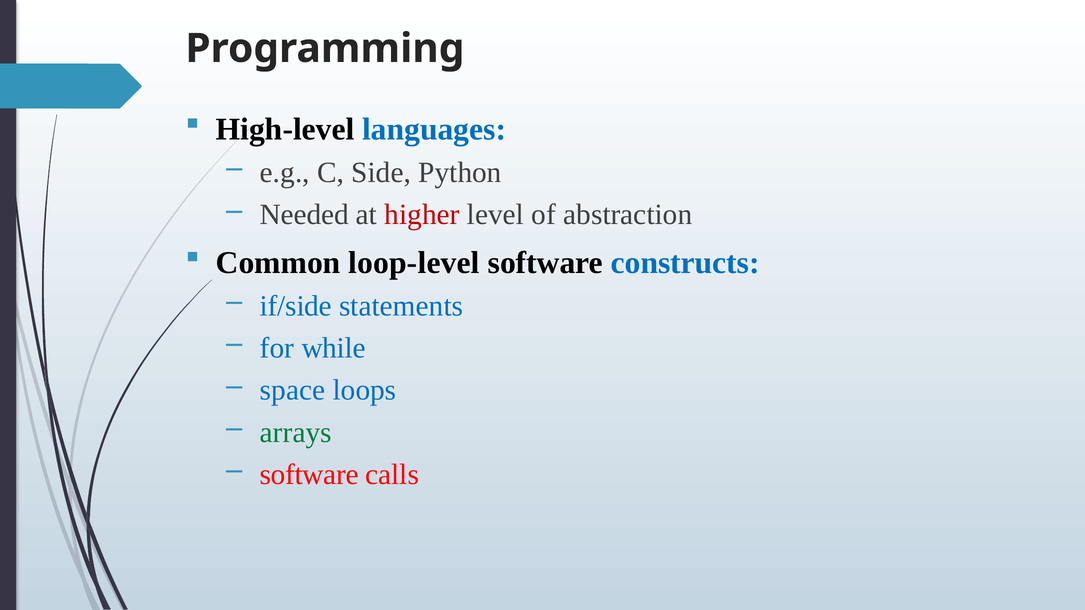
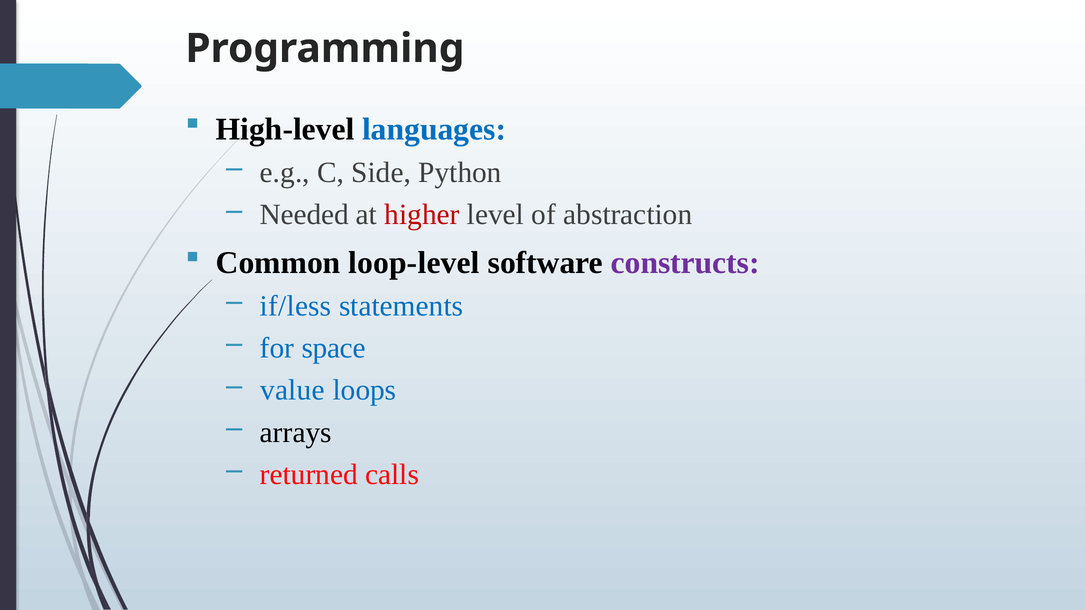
constructs colour: blue -> purple
if/side: if/side -> if/less
while: while -> space
space: space -> value
arrays colour: green -> black
software at (309, 475): software -> returned
